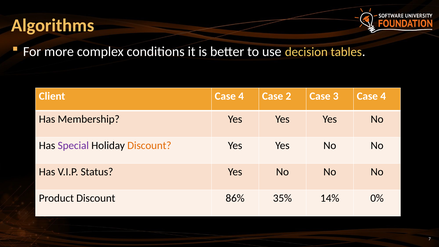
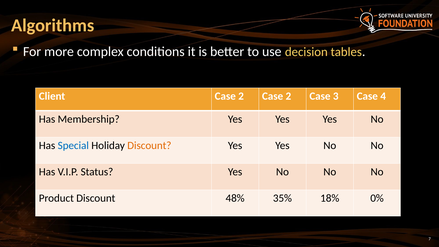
Client Case 4: 4 -> 2
Special colour: purple -> blue
86%: 86% -> 48%
14%: 14% -> 18%
